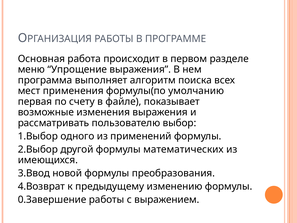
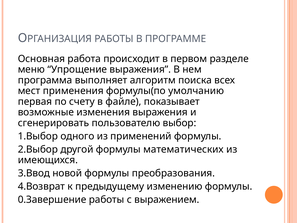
рассматривать: рассматривать -> сгенерировать
